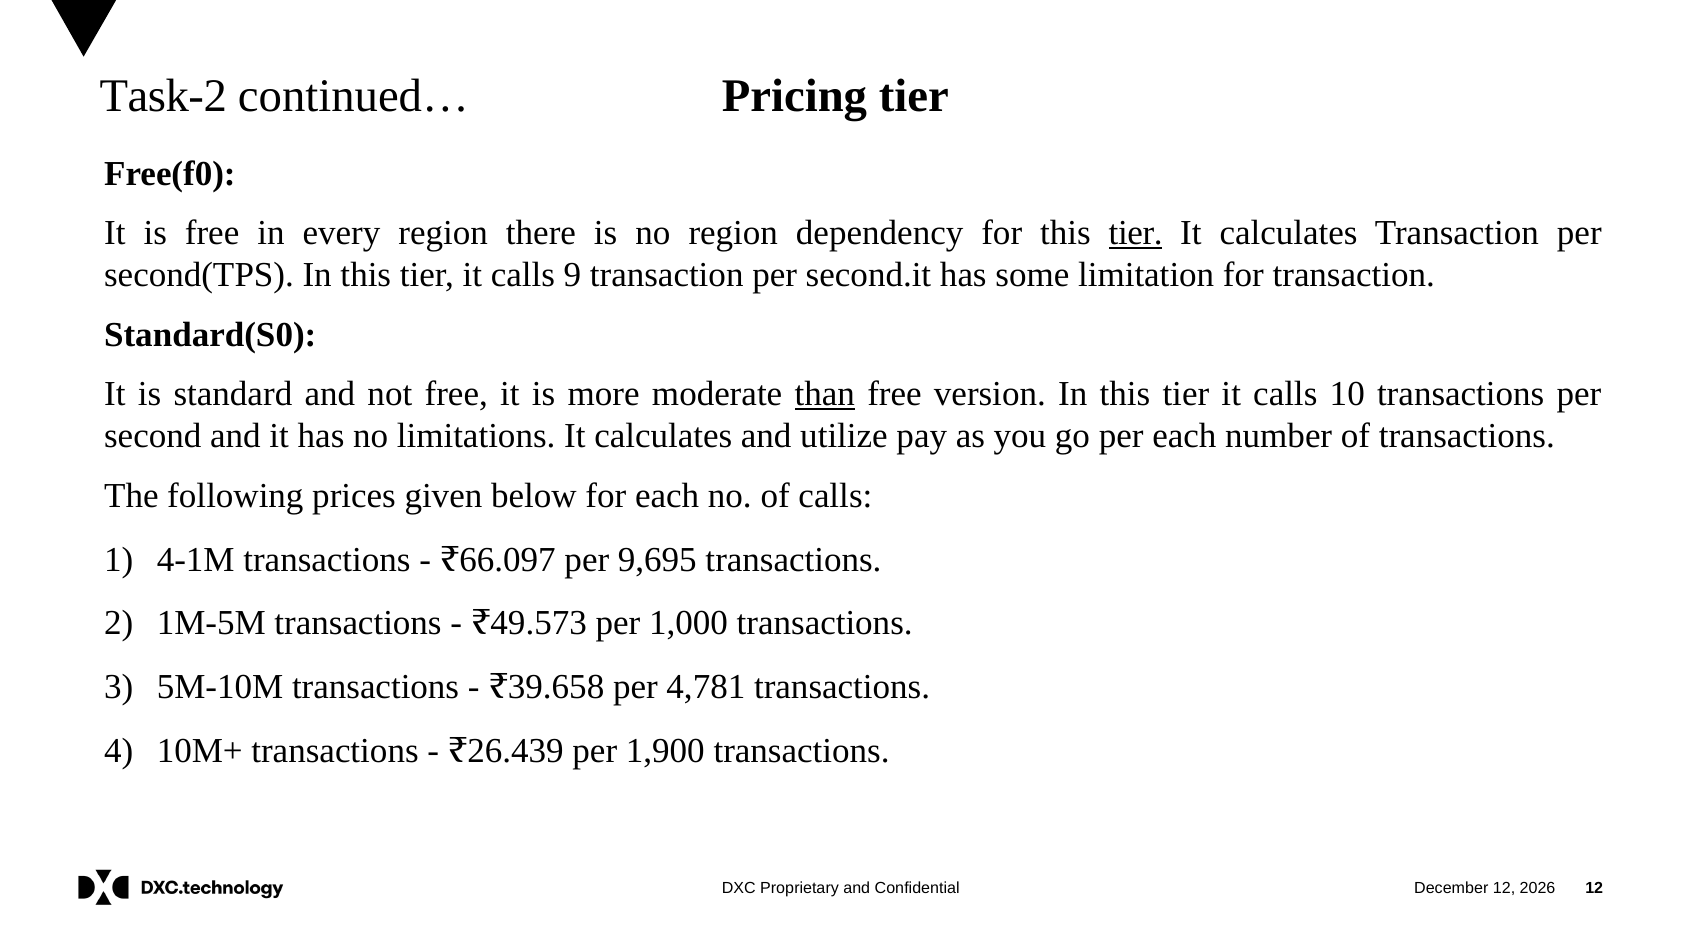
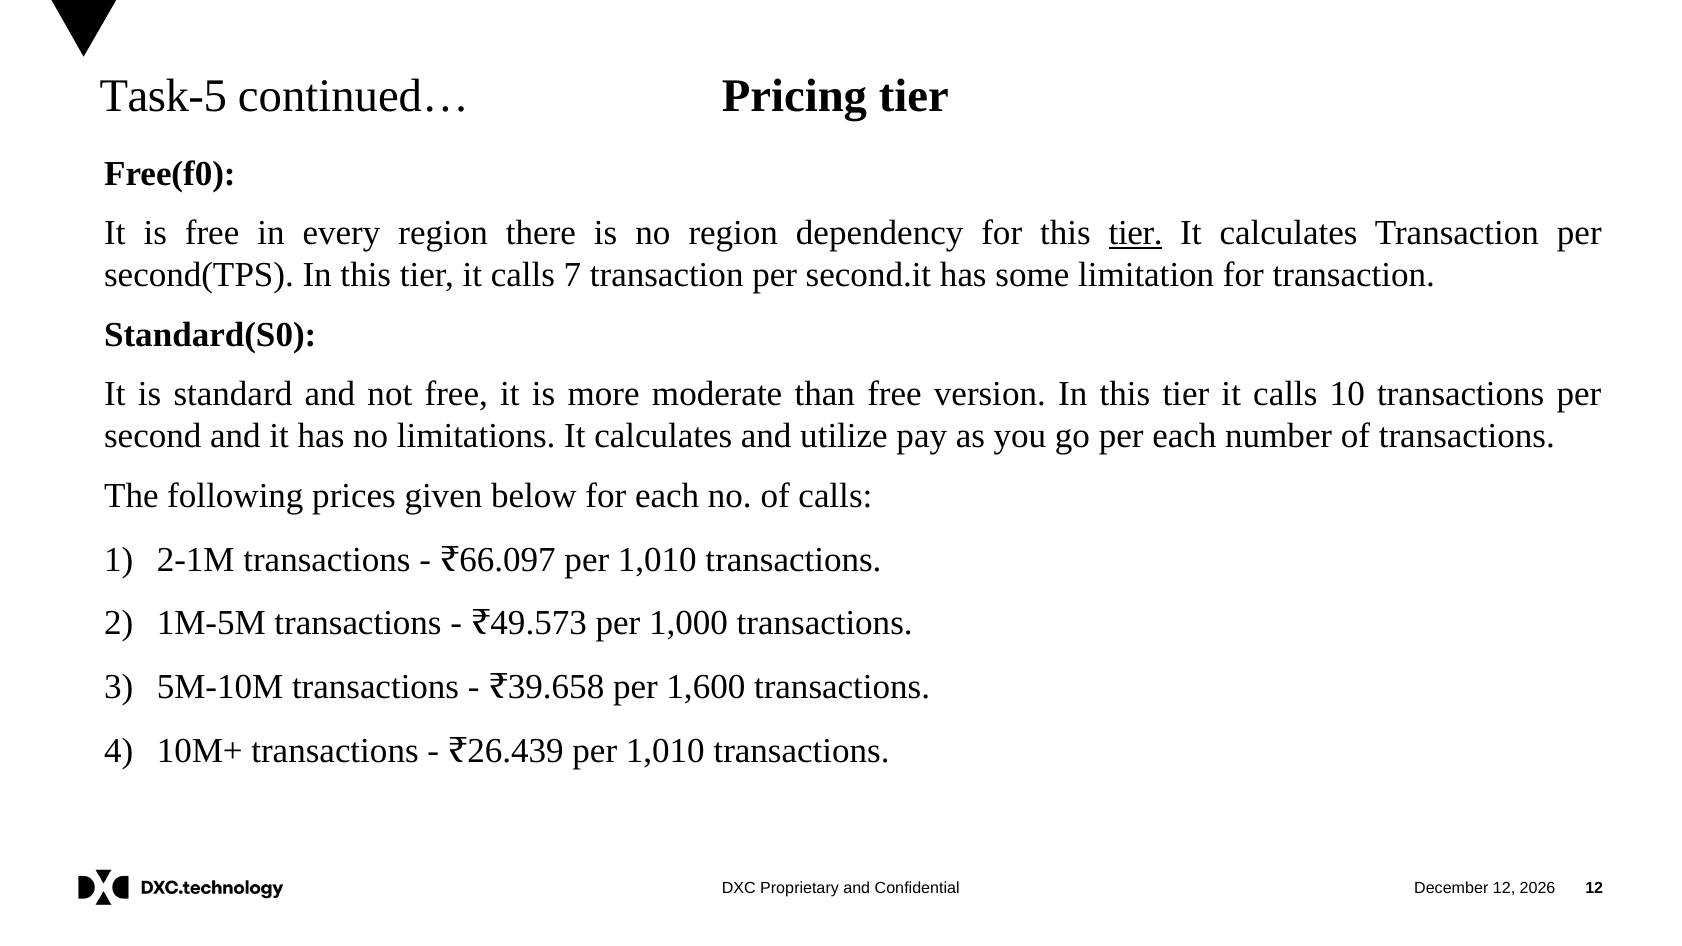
Task-2: Task-2 -> Task-5
9: 9 -> 7
than underline: present -> none
4-1M: 4-1M -> 2-1M
9,695 at (657, 560): 9,695 -> 1,010
4,781: 4,781 -> 1,600
1,900 at (665, 751): 1,900 -> 1,010
